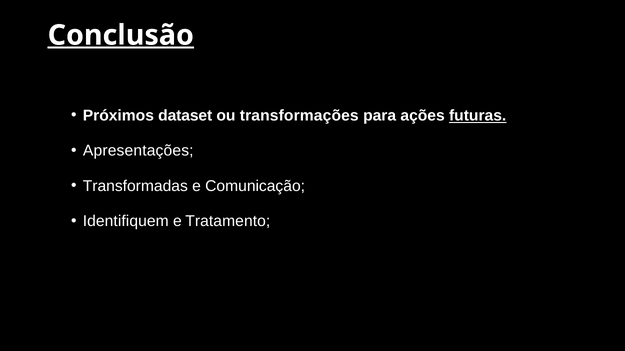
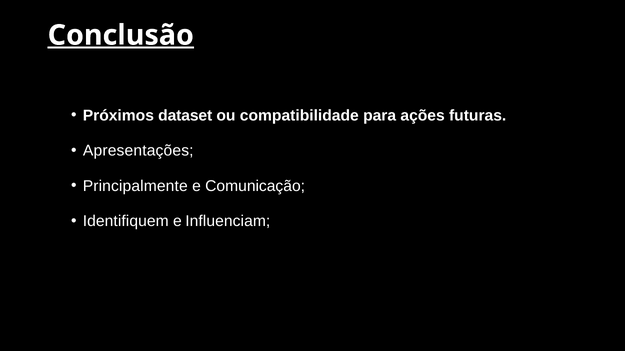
transformações: transformações -> compatibilidade
futuras underline: present -> none
Transformadas: Transformadas -> Principalmente
Tratamento: Tratamento -> Influenciam
